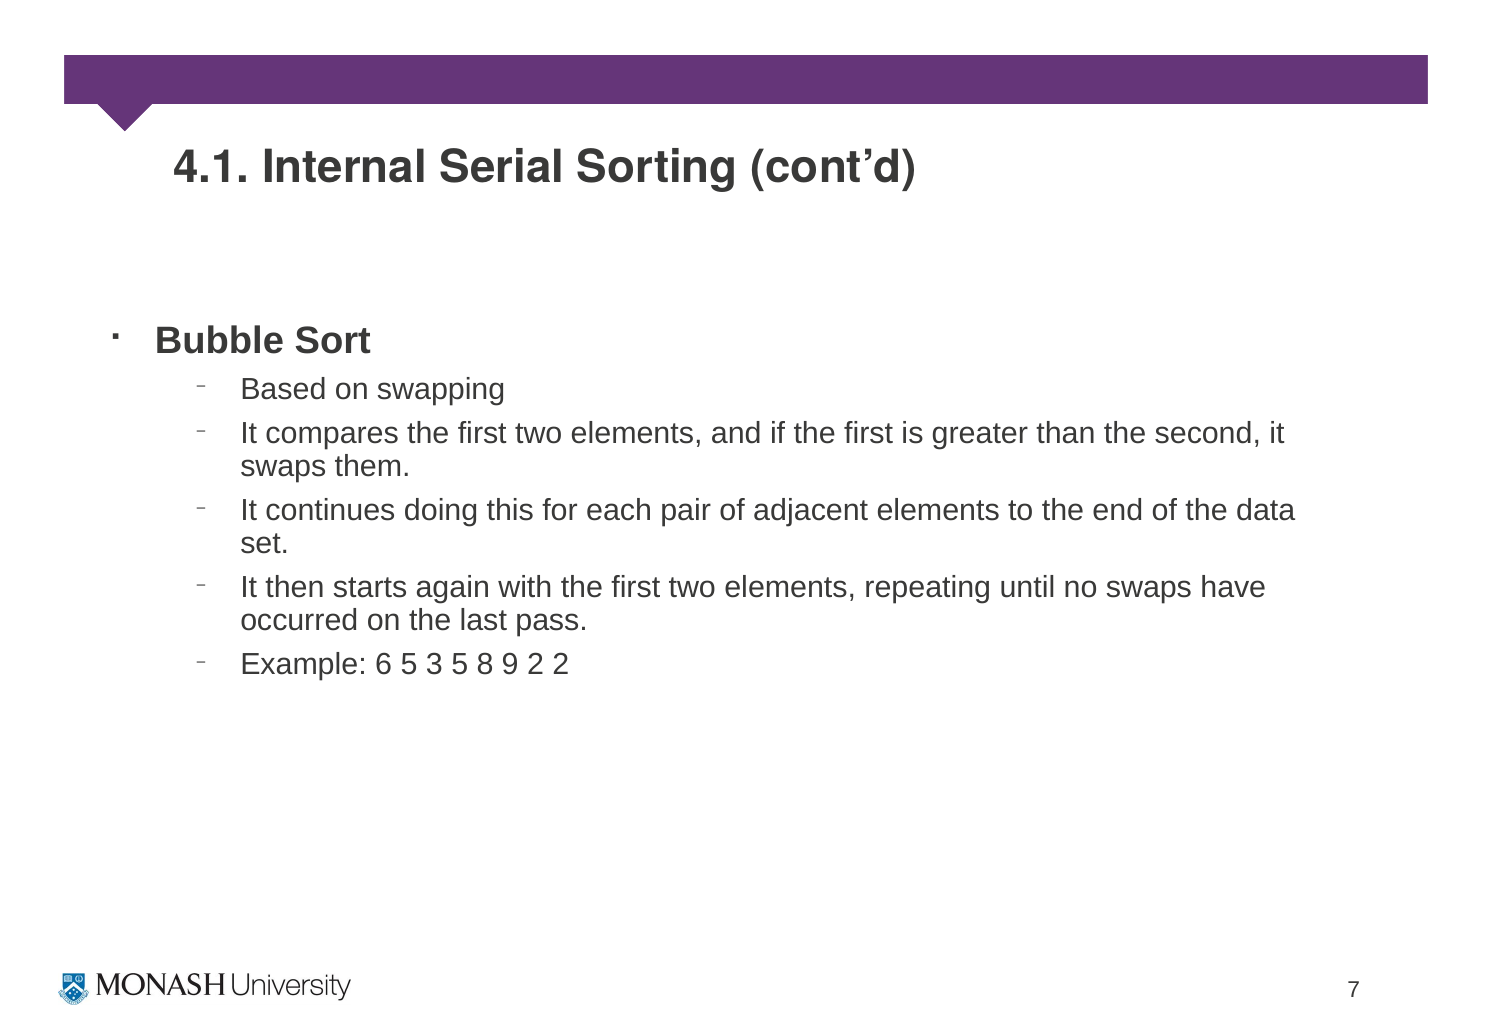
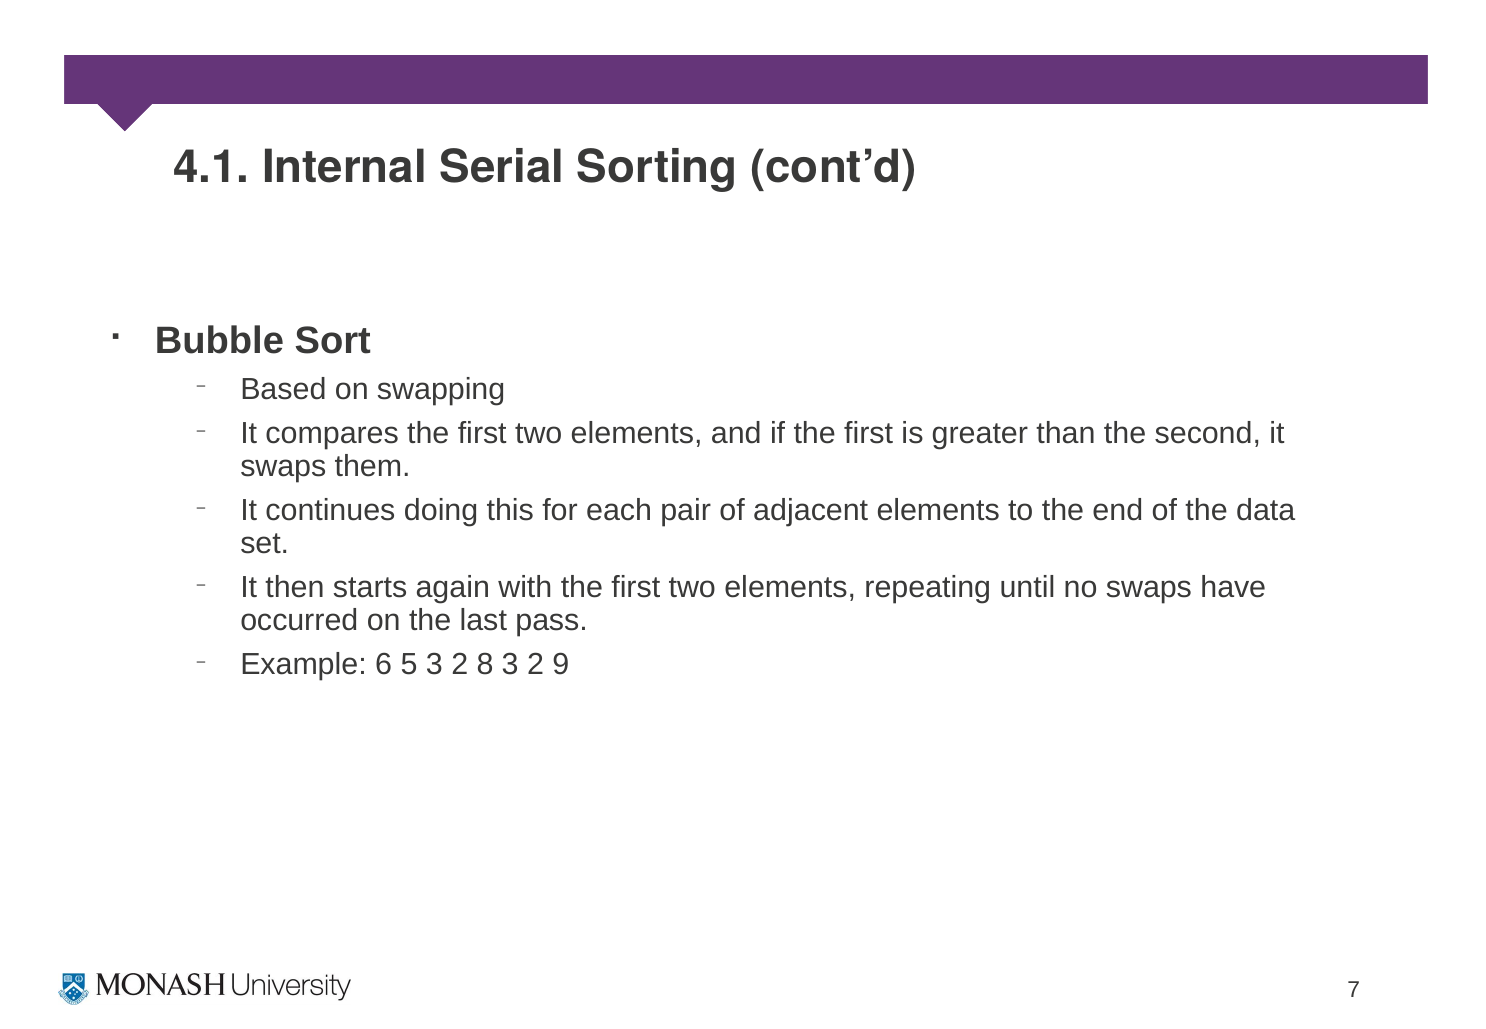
5 3 5: 5 -> 2
8 9: 9 -> 3
2 2: 2 -> 9
